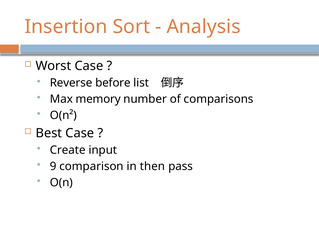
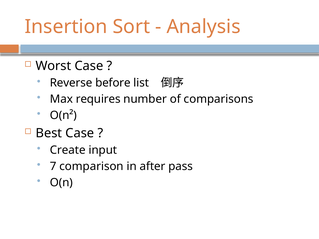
memory: memory -> requires
9: 9 -> 7
then: then -> after
